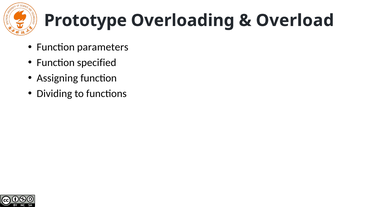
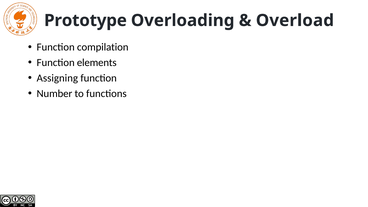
parameters: parameters -> compilation
specified: specified -> elements
Dividing: Dividing -> Number
